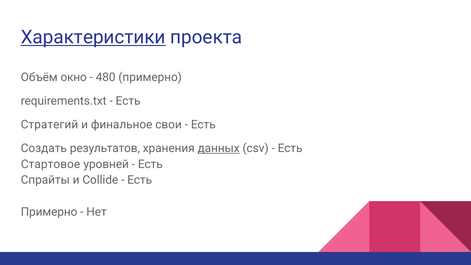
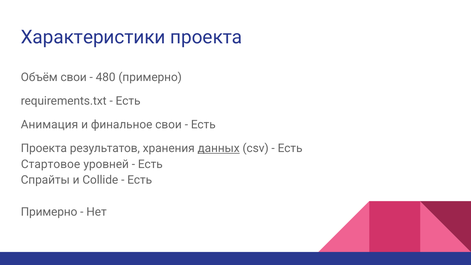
Характеристики underline: present -> none
Объём окно: окно -> свои
Стратегий: Стратегий -> Анимация
Создать at (44, 148): Создать -> Проекта
